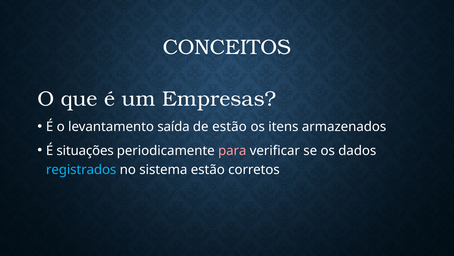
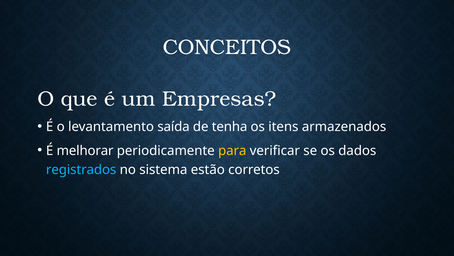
de estão: estão -> tenha
situações: situações -> melhorar
para colour: pink -> yellow
